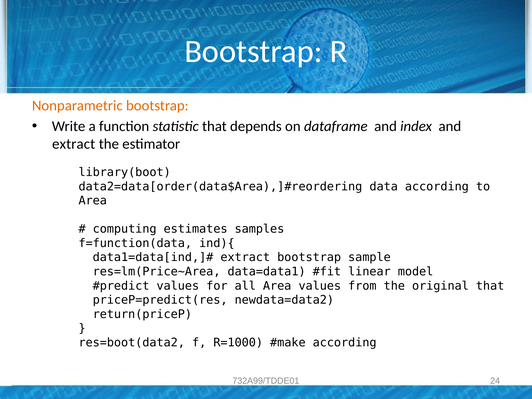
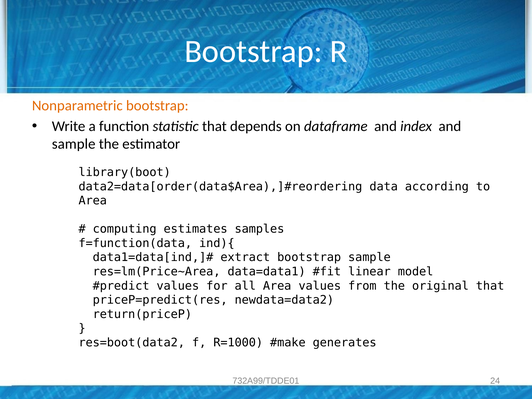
extract at (74, 144): extract -> sample
according at (345, 342): according -> generates
